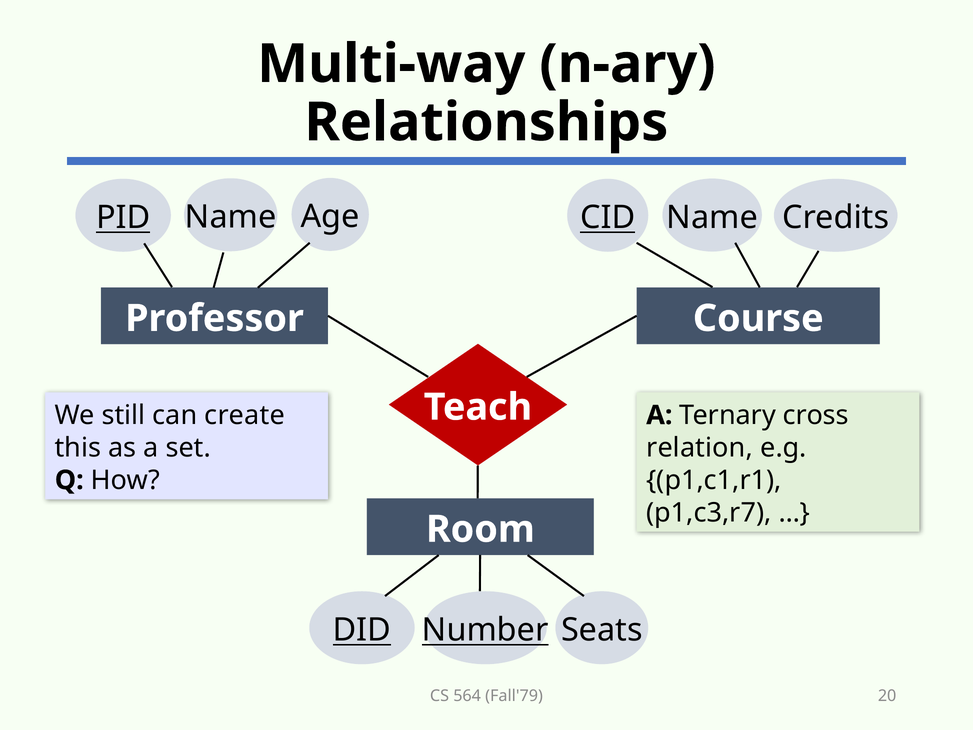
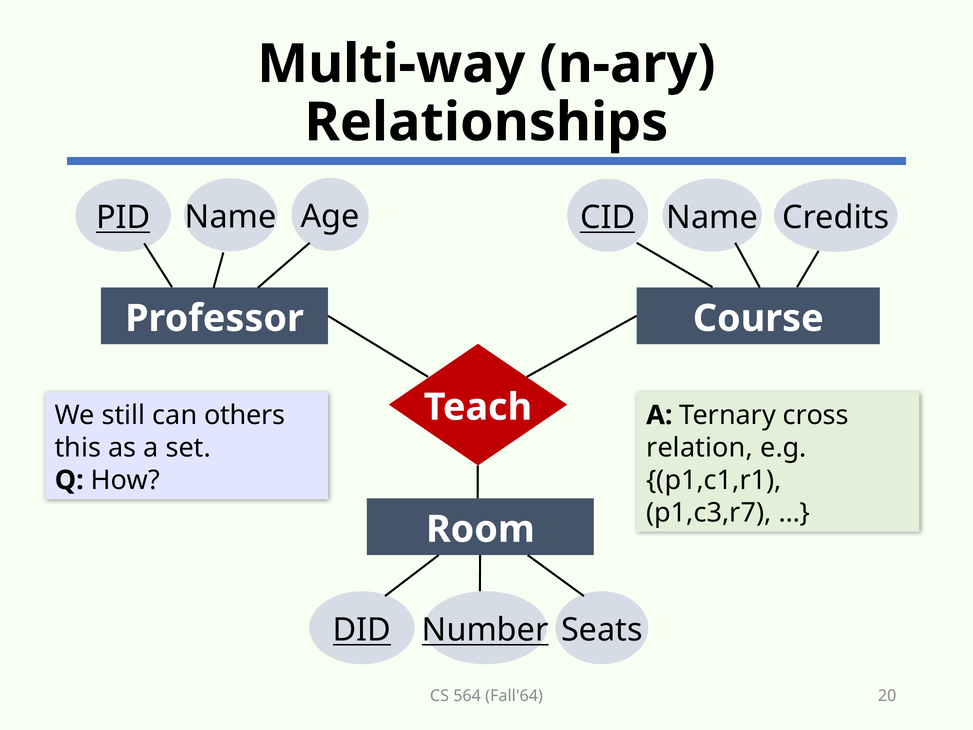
create: create -> others
Fall'79: Fall'79 -> Fall'64
